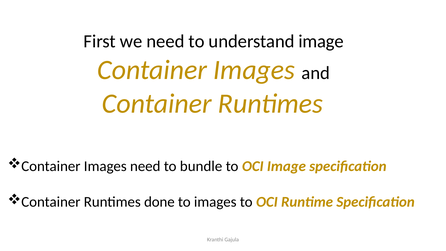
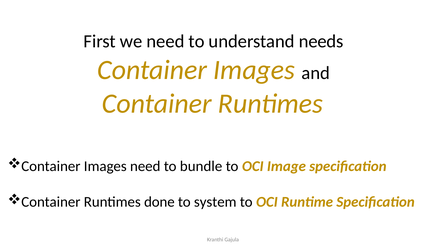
understand image: image -> needs
to images: images -> system
